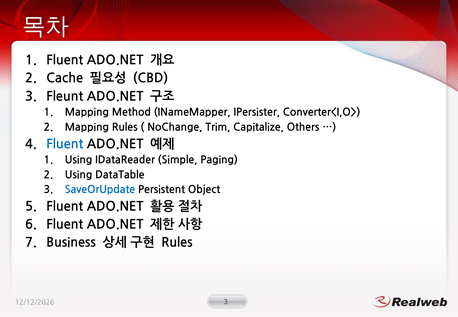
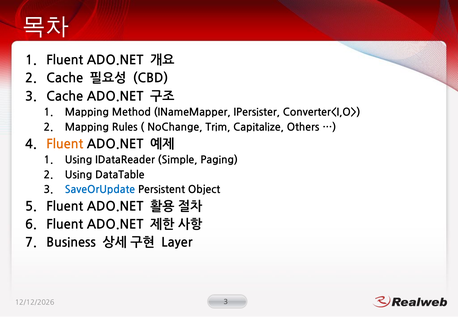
3 Fleunt: Fleunt -> Cache
Fluent at (65, 144) colour: blue -> orange
Rules at (177, 243): Rules -> Layer
